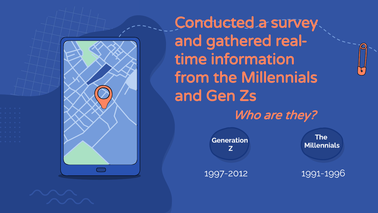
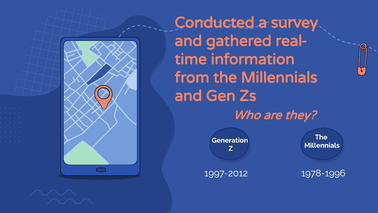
1991-1996: 1991-1996 -> 1978-1996
